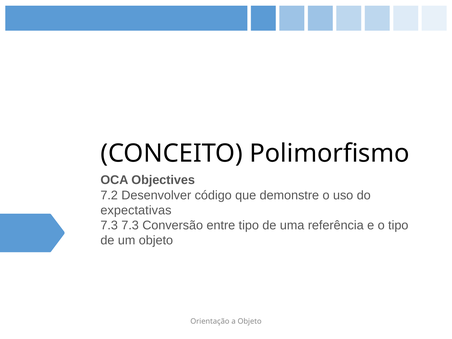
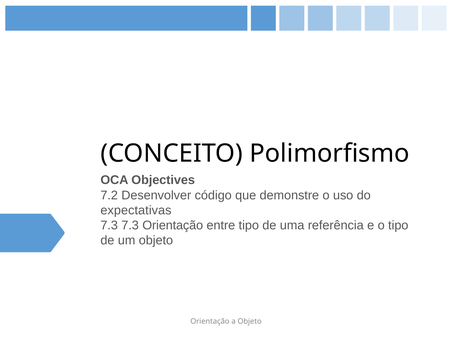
7.3 Conversão: Conversão -> Orientação
